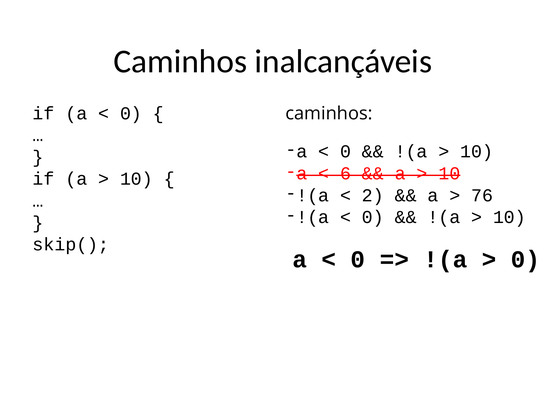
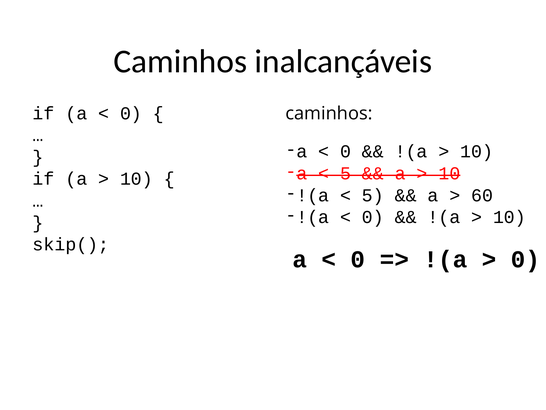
6 at (346, 173): 6 -> 5
2 at (373, 195): 2 -> 5
76: 76 -> 60
